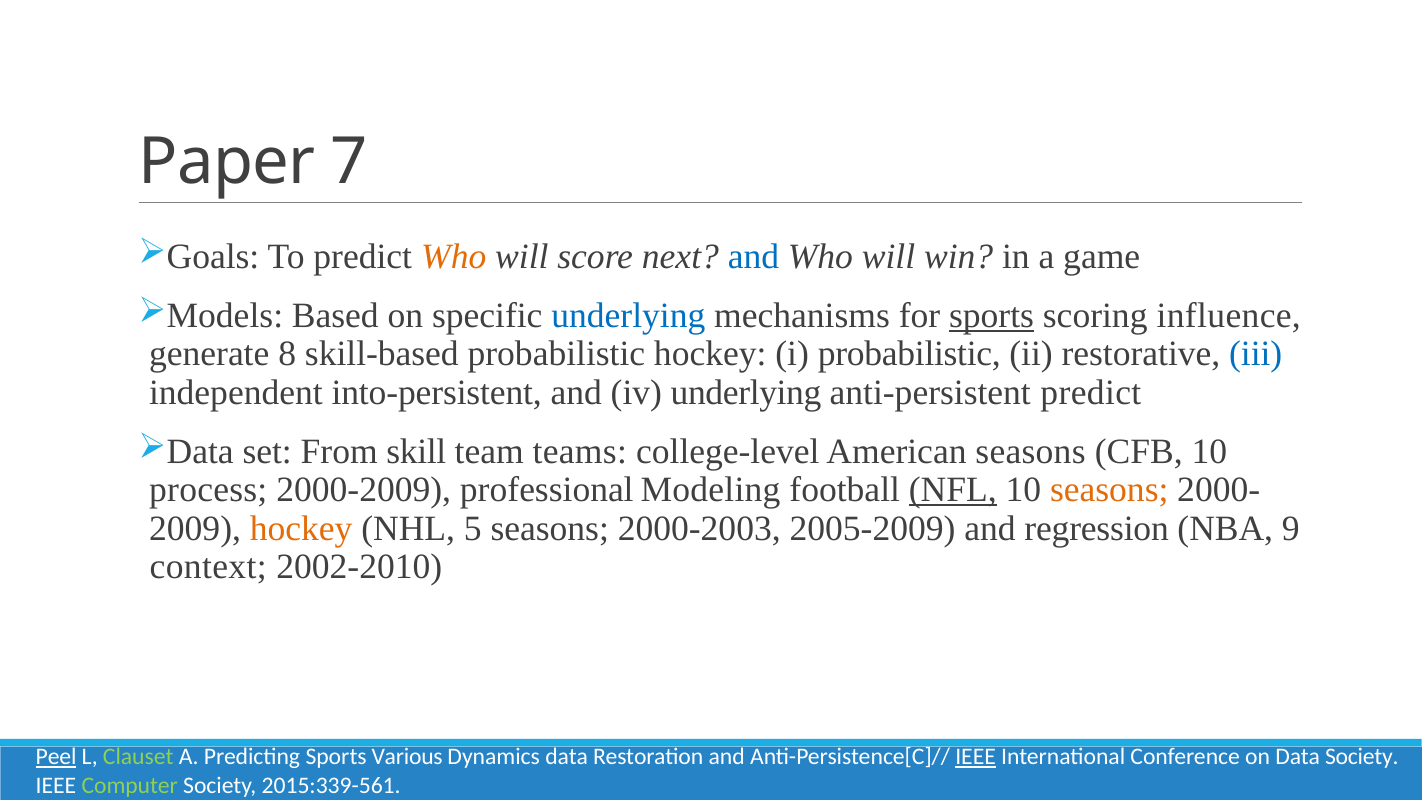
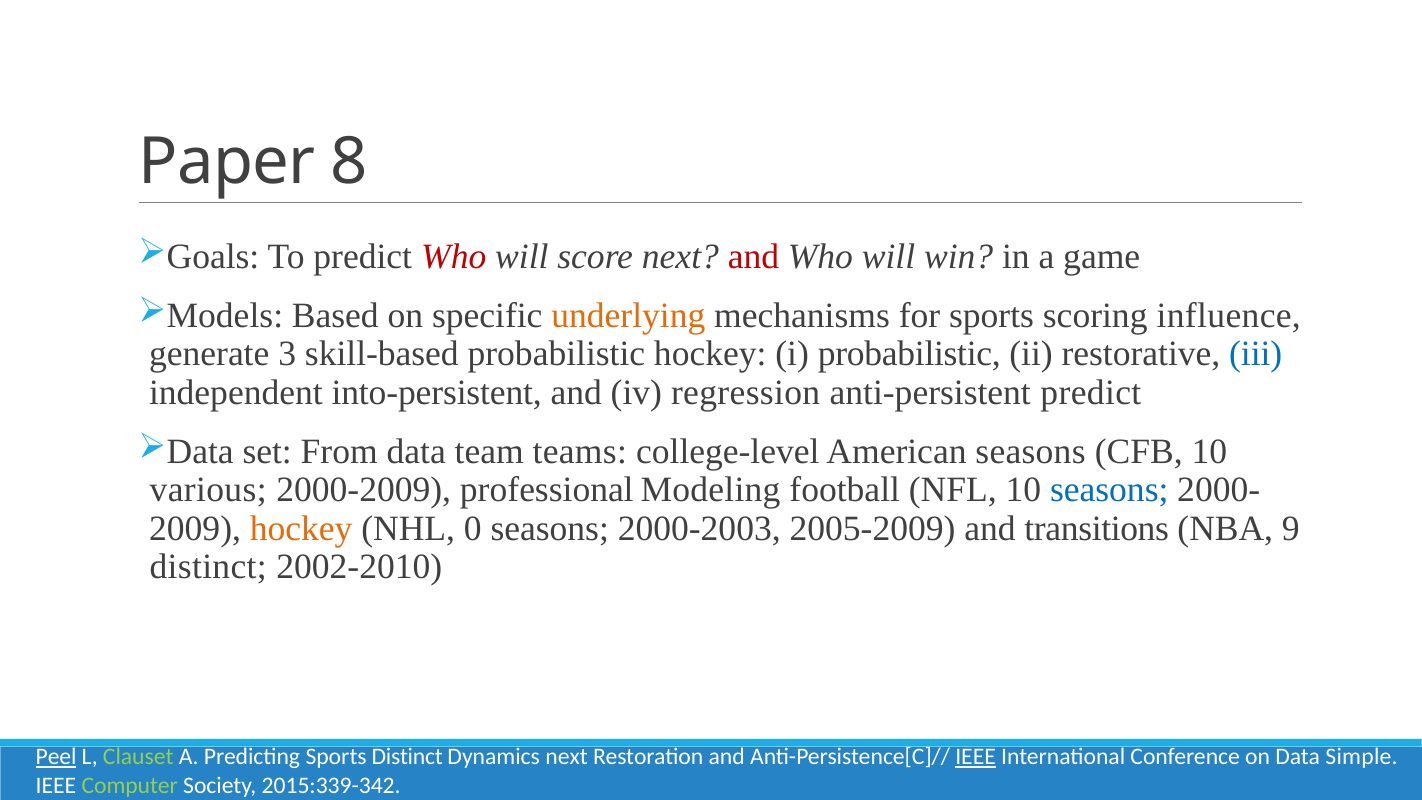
7: 7 -> 8
Who at (454, 256) colour: orange -> red
and at (753, 256) colour: blue -> red
underlying at (628, 316) colour: blue -> orange
sports at (992, 316) underline: present -> none
8: 8 -> 3
iv underlying: underlying -> regression
From skill: skill -> data
process: process -> various
NFL underline: present -> none
seasons at (1109, 490) colour: orange -> blue
5: 5 -> 0
regression: regression -> transitions
context at (208, 567): context -> distinct
Sports Various: Various -> Distinct
Dynamics data: data -> next
Data Society: Society -> Simple
2015:339-561: 2015:339-561 -> 2015:339-342
